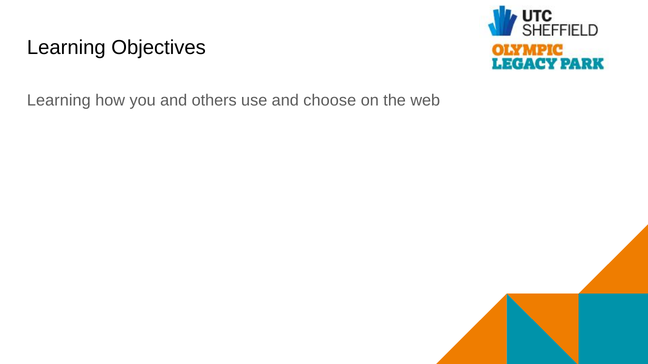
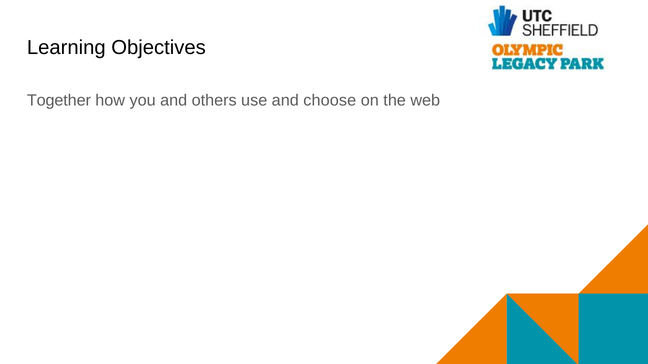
Learning at (59, 101): Learning -> Together
